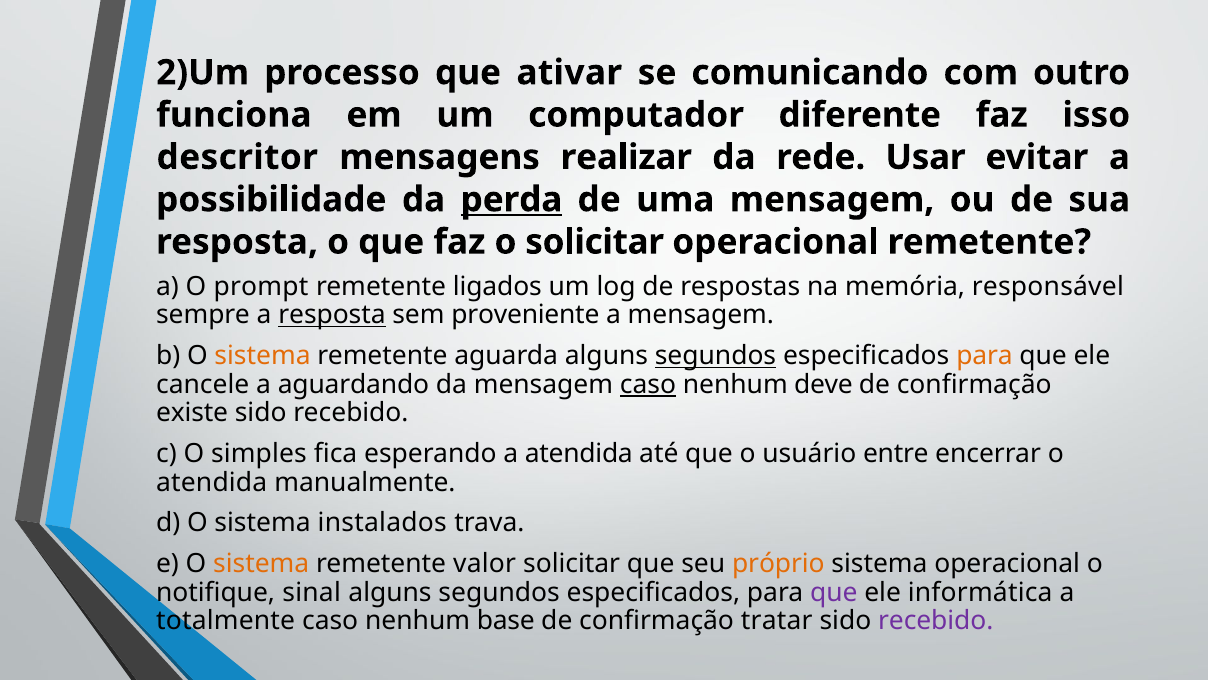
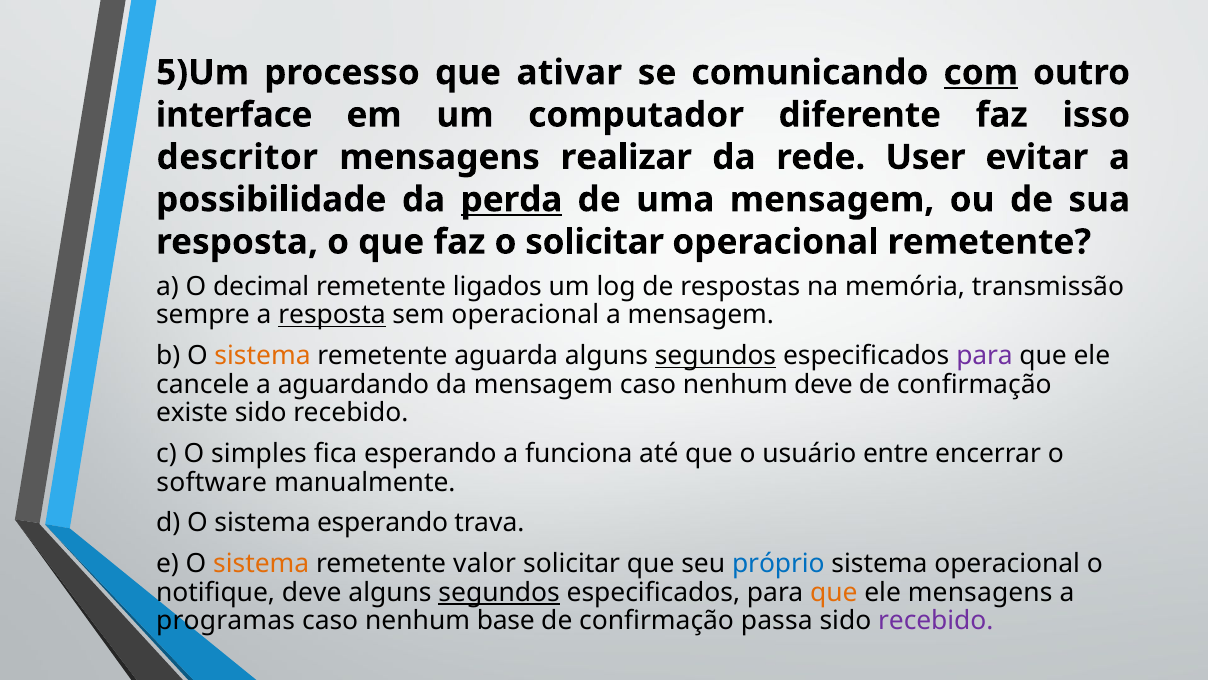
2)Um: 2)Um -> 5)Um
com underline: none -> present
funciona: funciona -> interface
Usar: Usar -> User
prompt: prompt -> decimal
responsável: responsável -> transmissão
sem proveniente: proveniente -> operacional
para at (984, 356) colour: orange -> purple
caso at (648, 384) underline: present -> none
a atendida: atendida -> funciona
atendida at (212, 482): atendida -> software
sistema instalados: instalados -> esperando
próprio colour: orange -> blue
notifique sinal: sinal -> deve
segundos at (499, 592) underline: none -> present
que at (834, 592) colour: purple -> orange
ele informática: informática -> mensagens
totalmente: totalmente -> programas
tratar: tratar -> passa
